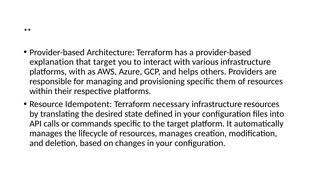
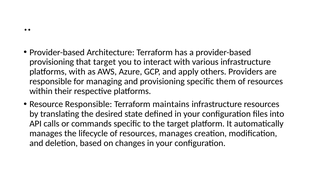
explanation at (52, 62): explanation -> provisioning
helps: helps -> apply
Resource Idempotent: Idempotent -> Responsible
necessary: necessary -> maintains
